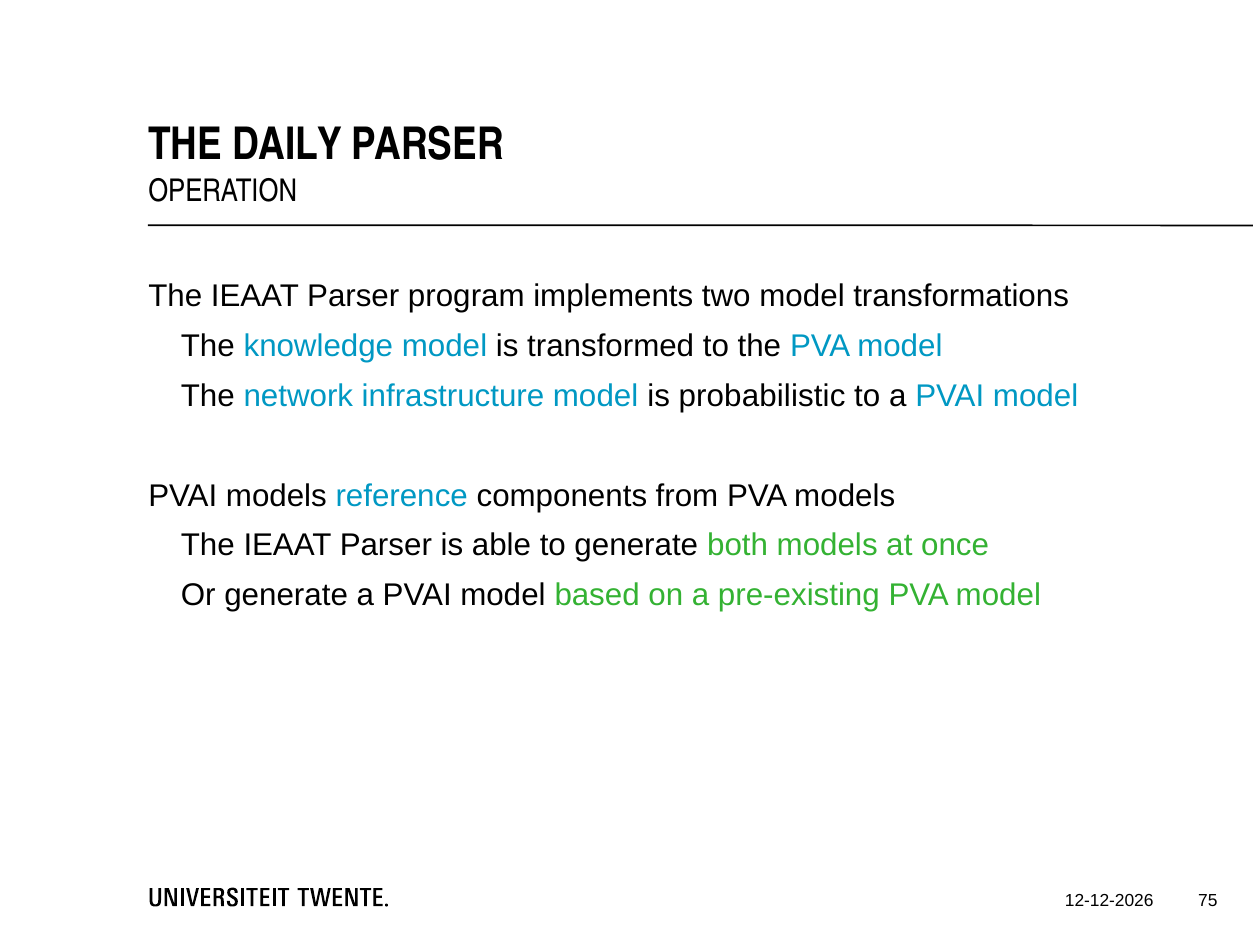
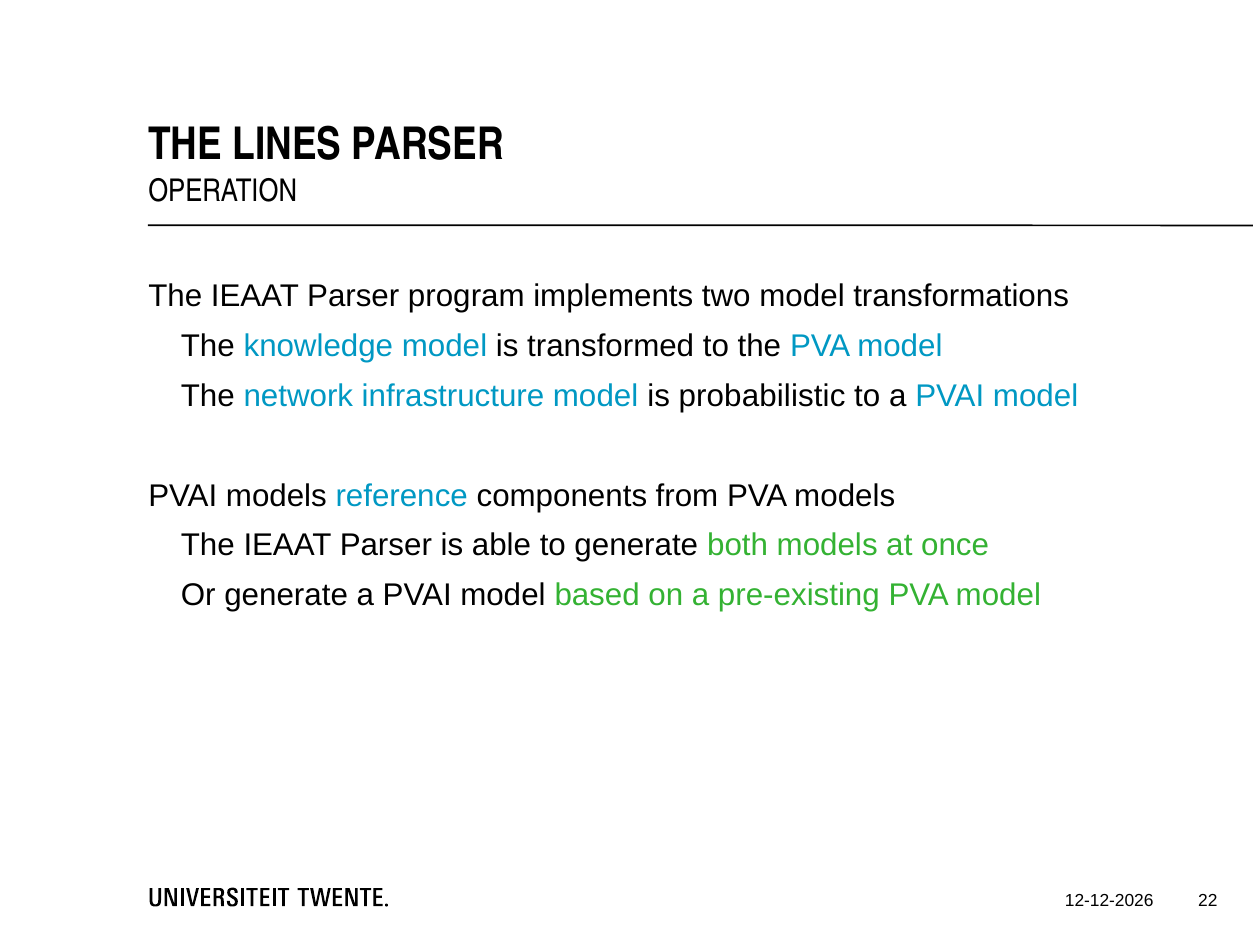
DAILY: DAILY -> LINES
75: 75 -> 22
